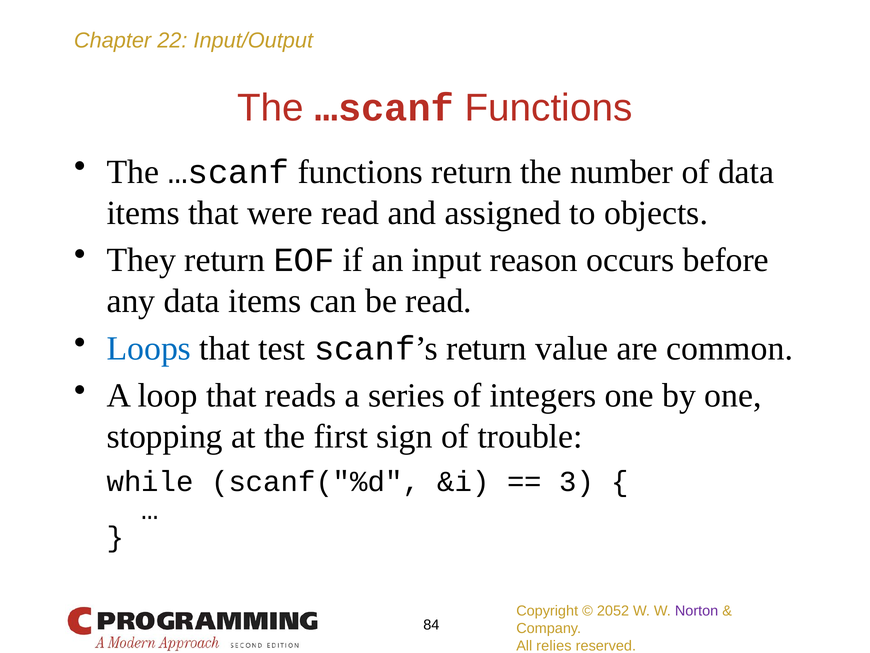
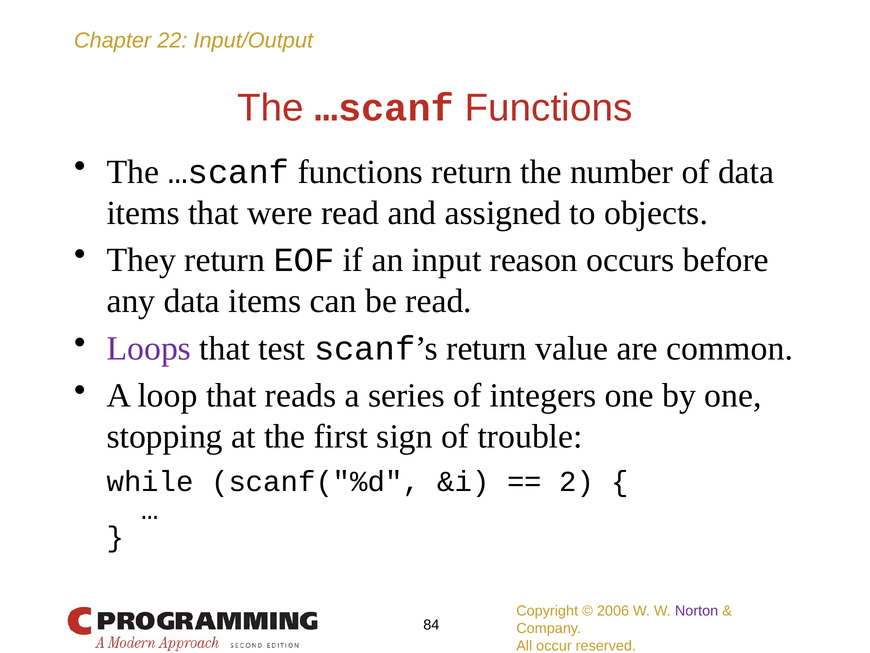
Loops colour: blue -> purple
3: 3 -> 2
2052: 2052 -> 2006
relies: relies -> occur
